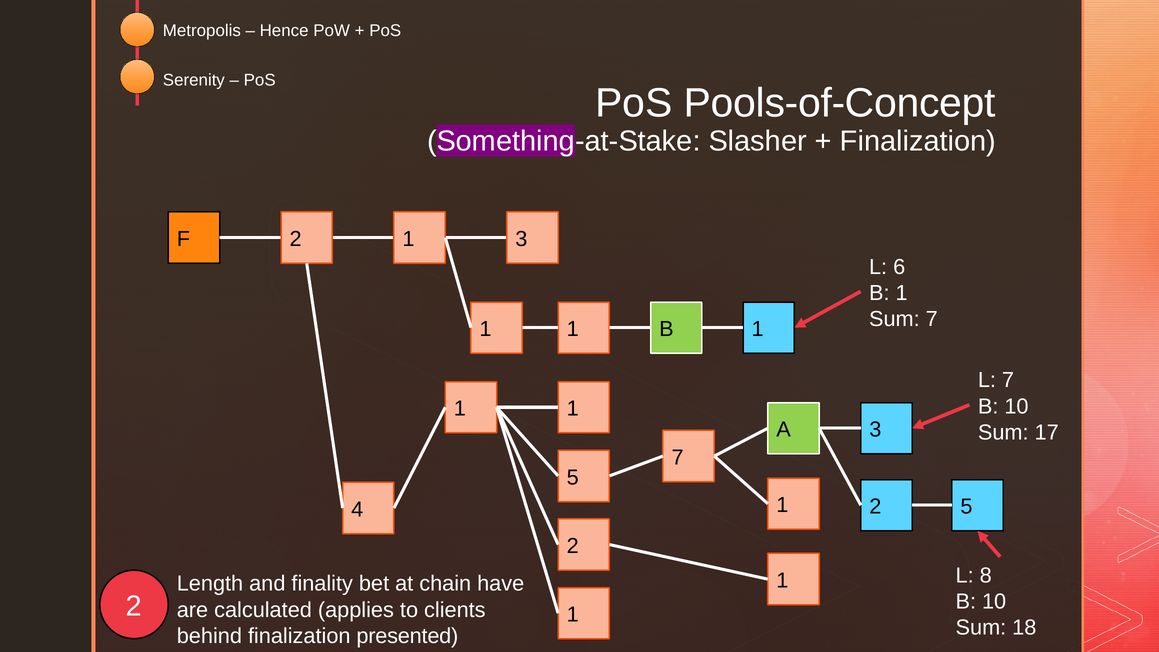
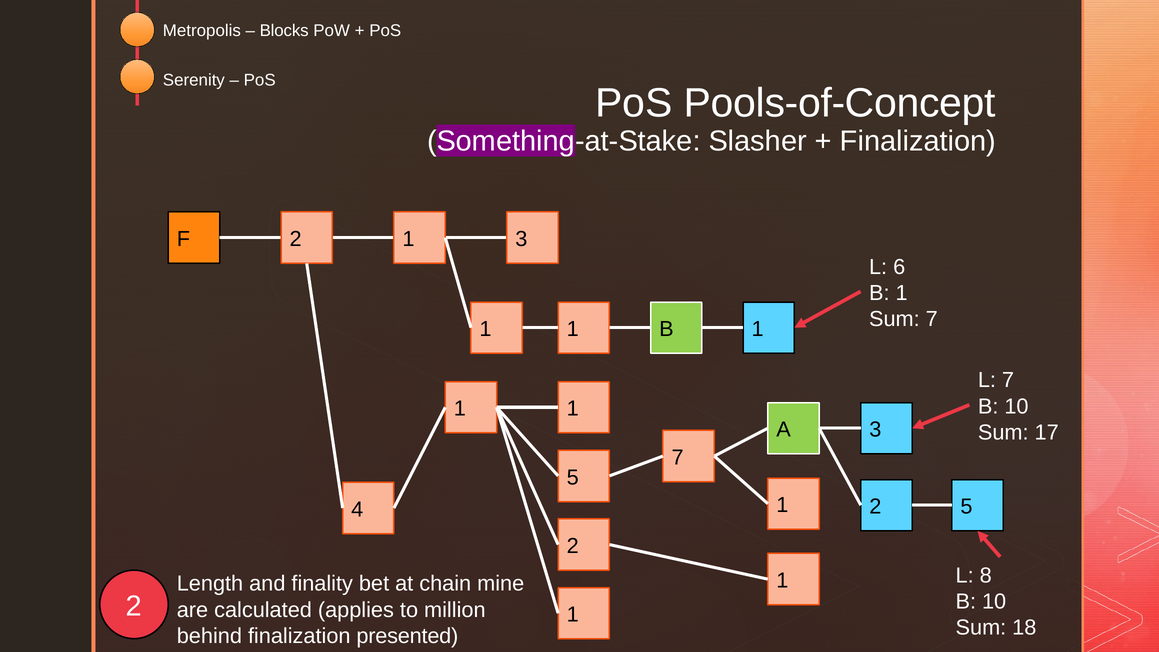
Hence: Hence -> Blocks
have: have -> mine
clients: clients -> million
